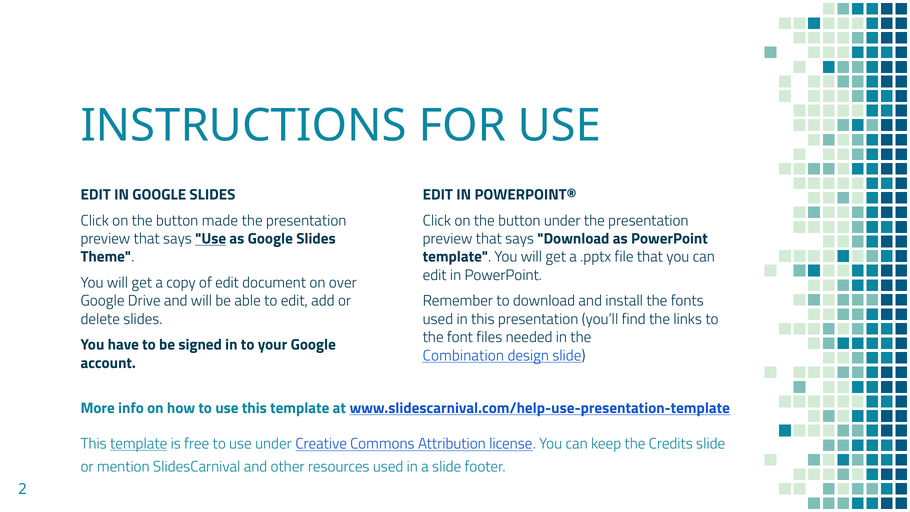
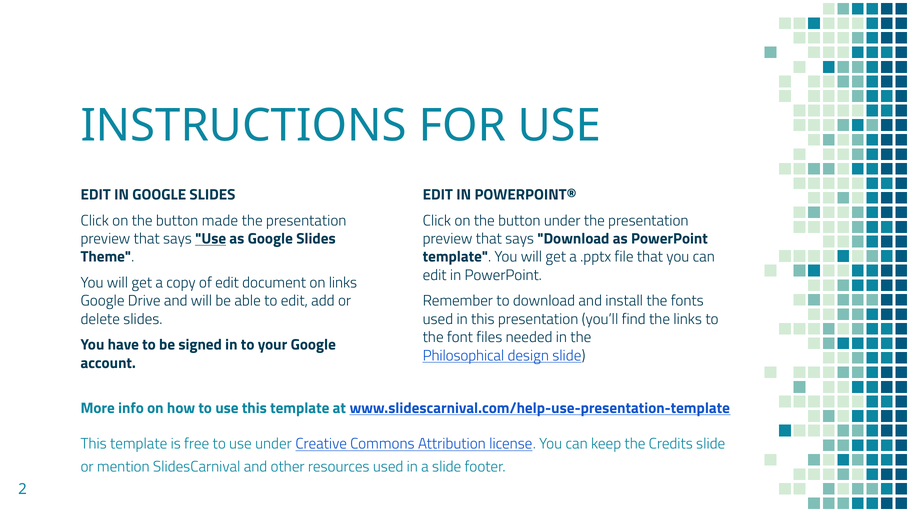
on over: over -> links
Combination: Combination -> Philosophical
template at (139, 444) underline: present -> none
